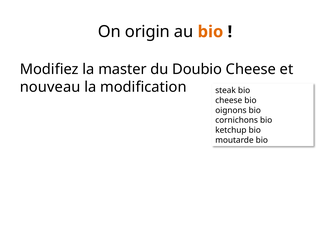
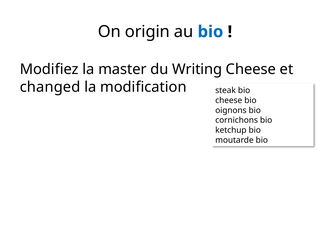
bio at (210, 32) colour: orange -> blue
Doubio: Doubio -> Writing
nouveau: nouveau -> changed
